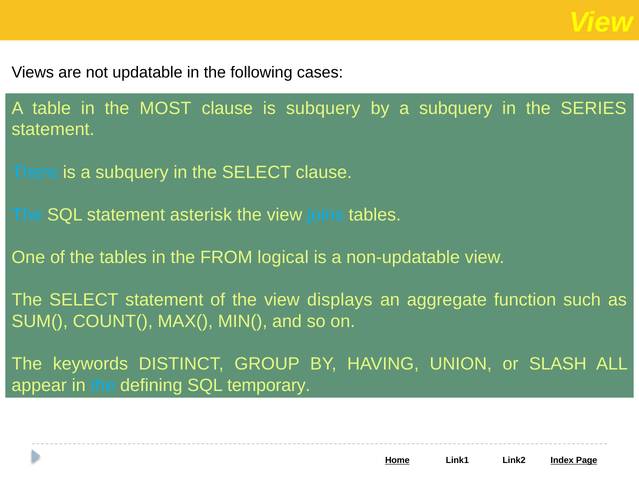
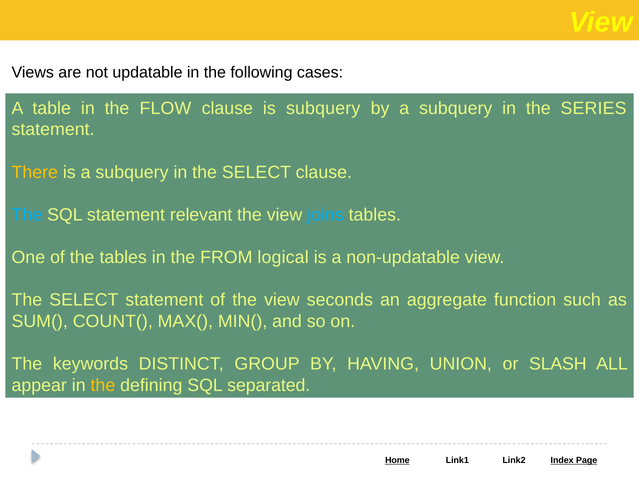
MOST: MOST -> FLOW
There colour: light blue -> yellow
asterisk: asterisk -> relevant
displays: displays -> seconds
the at (103, 385) colour: light blue -> yellow
temporary: temporary -> separated
